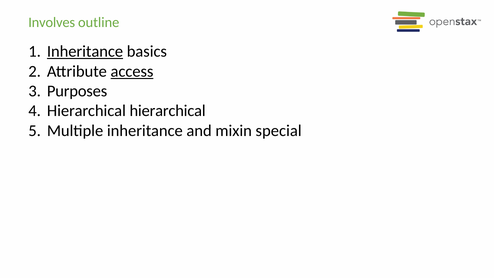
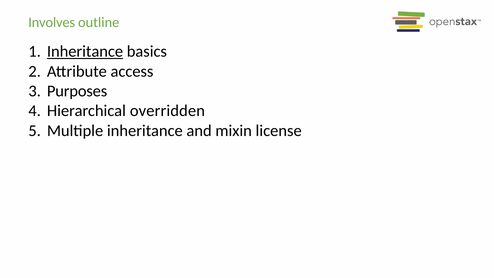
access underline: present -> none
Hierarchical hierarchical: hierarchical -> overridden
special: special -> license
